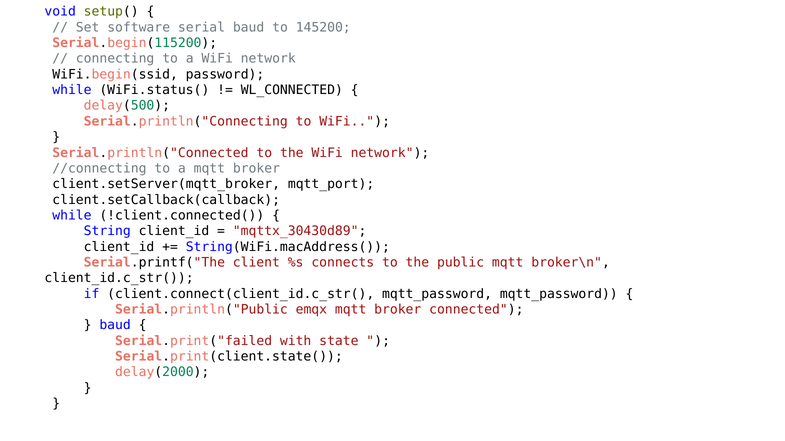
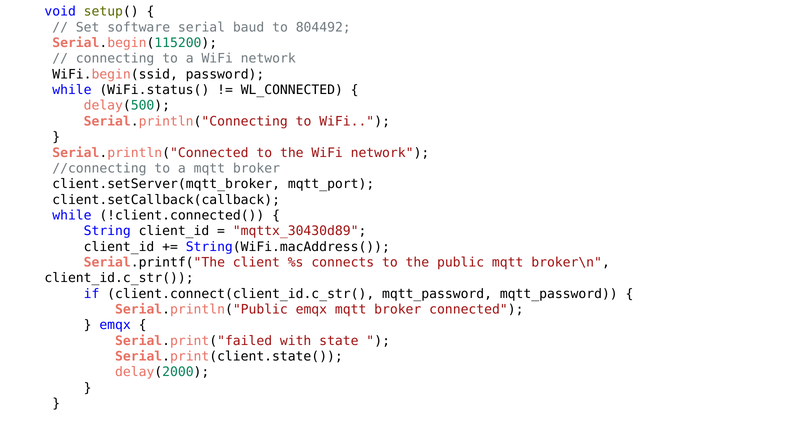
145200: 145200 -> 804492
baud at (115, 325): baud -> emqx
